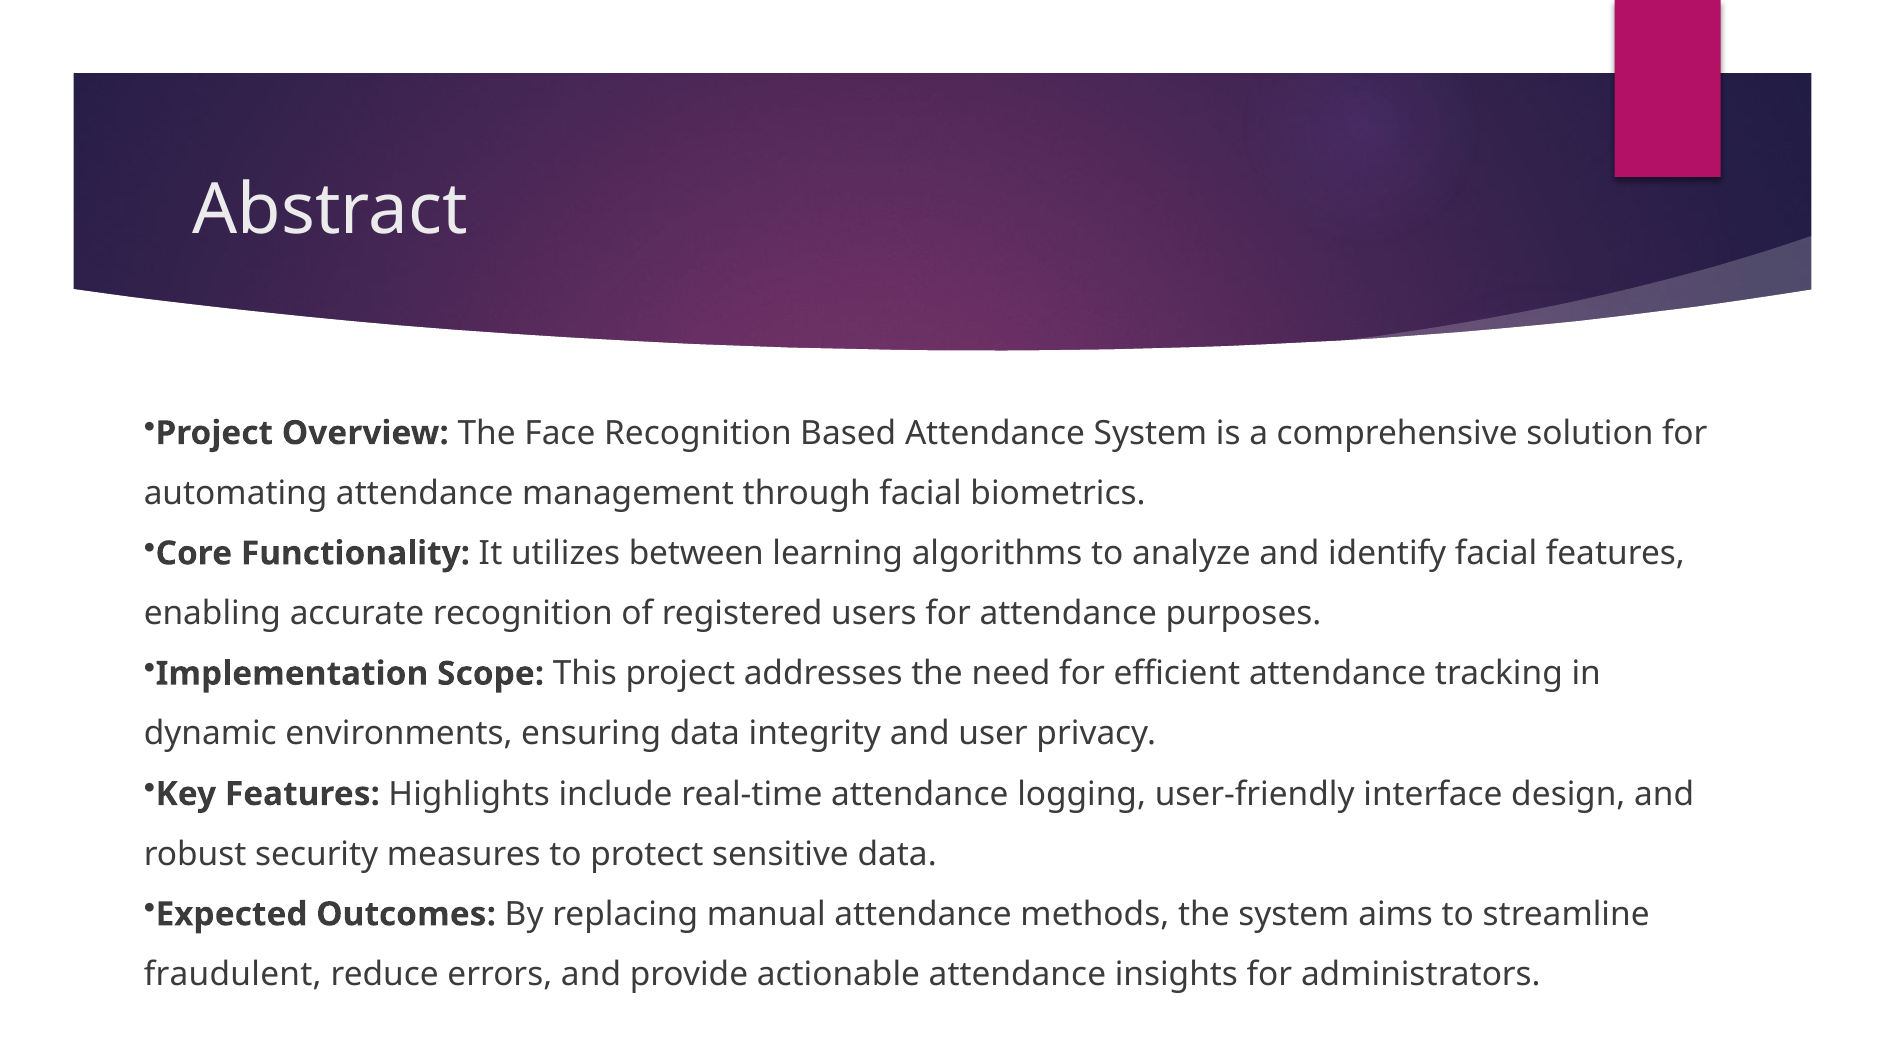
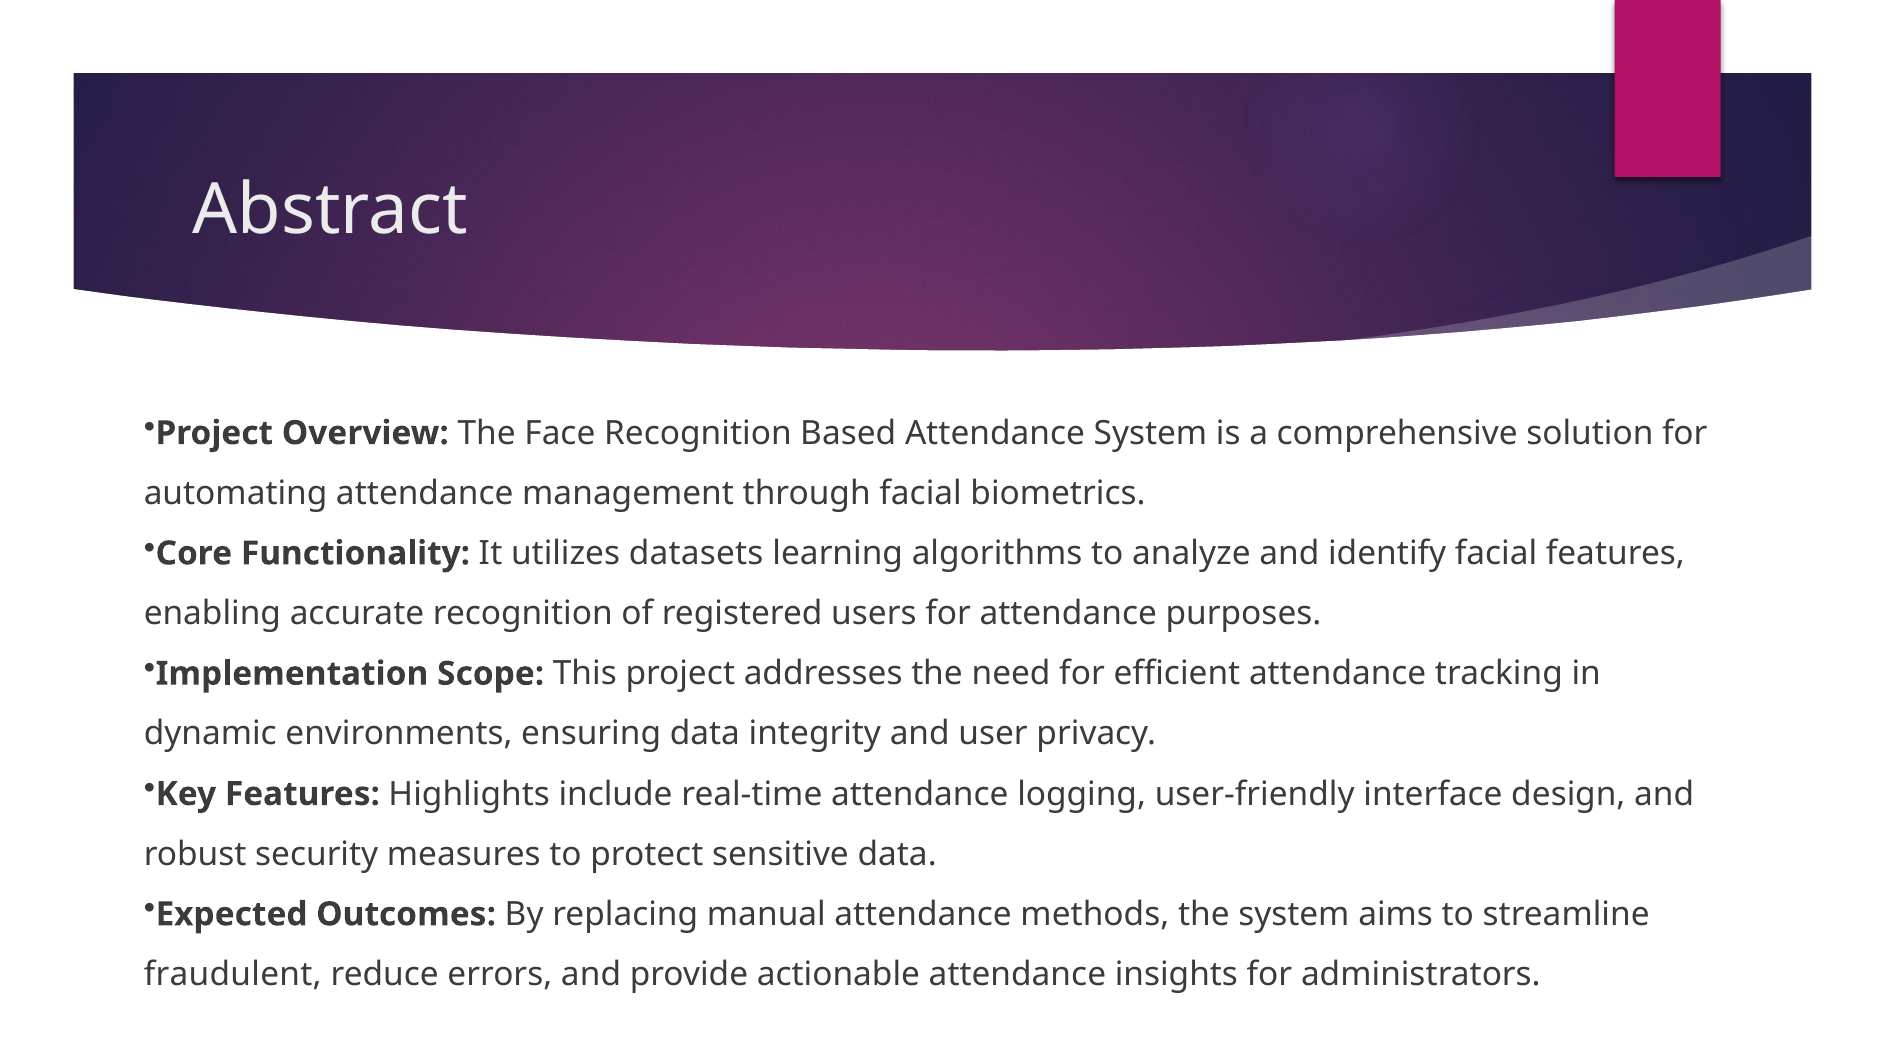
between: between -> datasets
